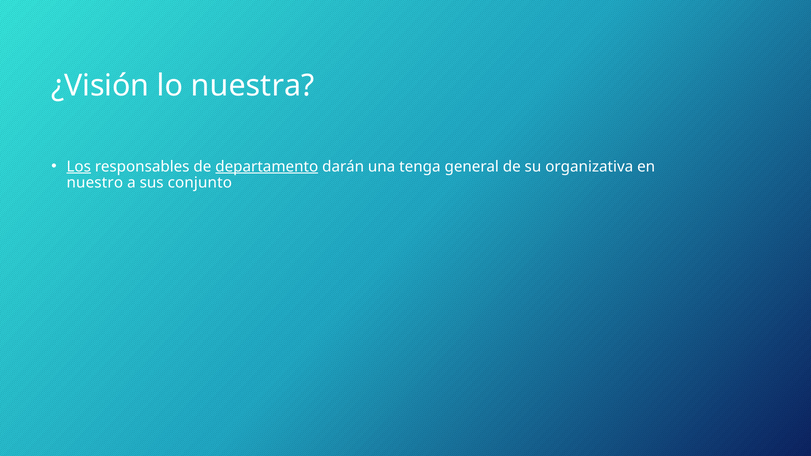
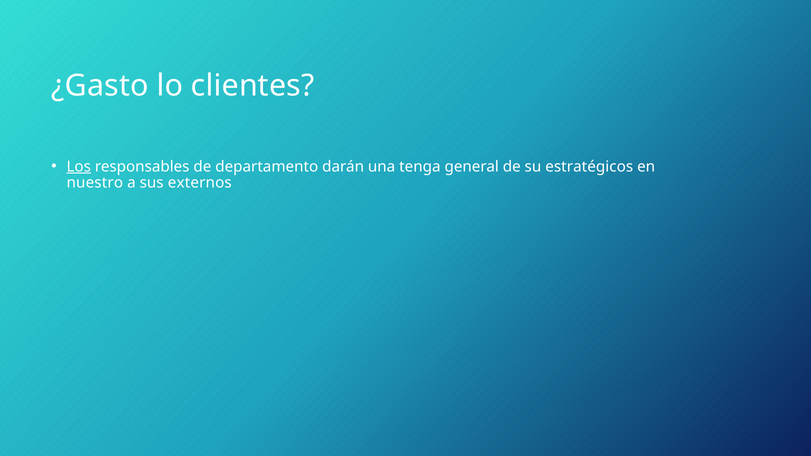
¿Visión: ¿Visión -> ¿Gasto
nuestra: nuestra -> clientes
departamento underline: present -> none
organizativa: organizativa -> estratégicos
conjunto: conjunto -> externos
